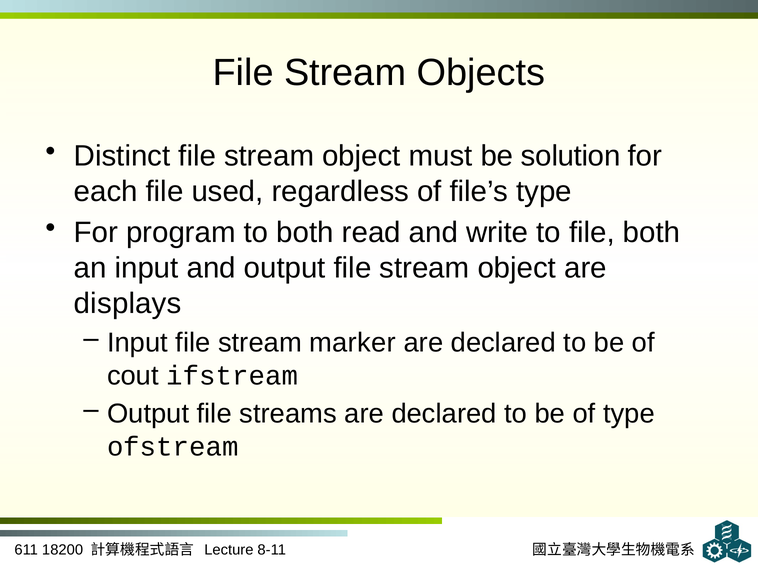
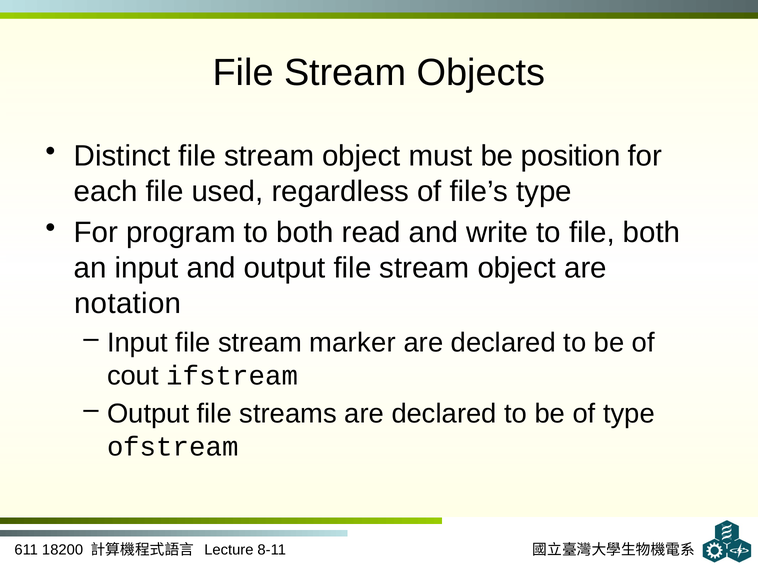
solution: solution -> position
displays: displays -> notation
